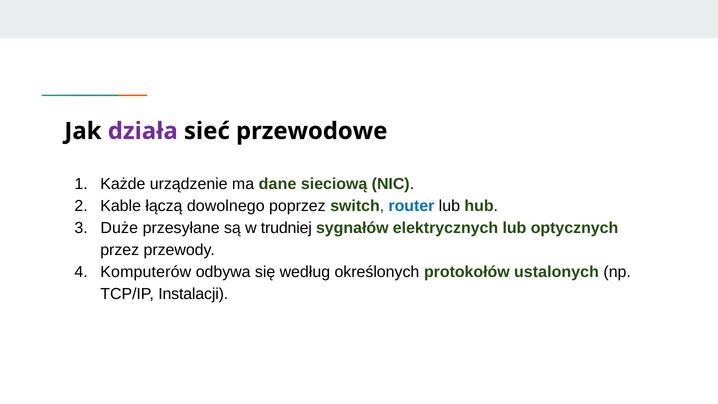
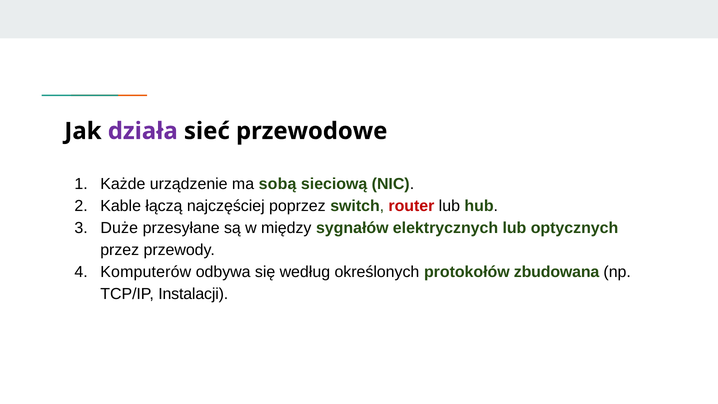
dane: dane -> sobą
dowolnego: dowolnego -> najczęściej
router colour: blue -> red
trudniej: trudniej -> między
ustalonych: ustalonych -> zbudowana
